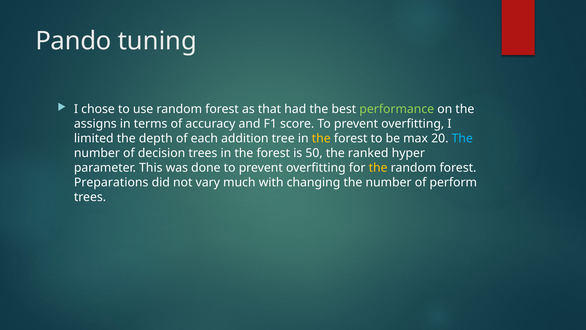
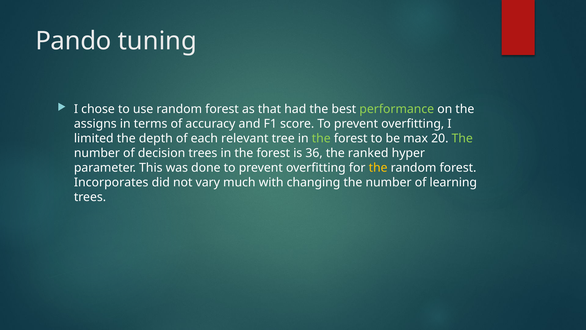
addition: addition -> relevant
the at (321, 138) colour: yellow -> light green
The at (462, 138) colour: light blue -> light green
50: 50 -> 36
Preparations: Preparations -> Incorporates
perform: perform -> learning
